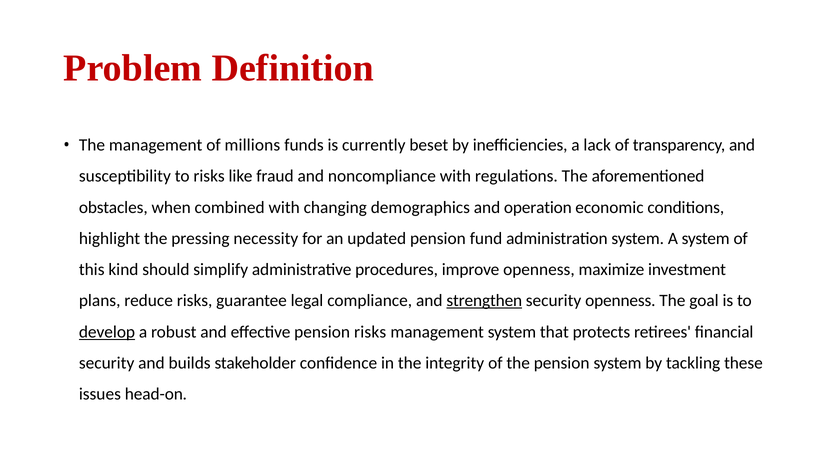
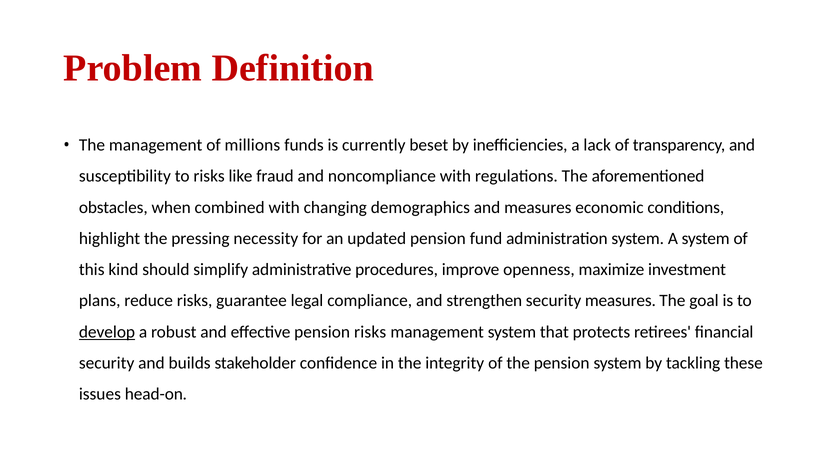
and operation: operation -> measures
strengthen underline: present -> none
security openness: openness -> measures
